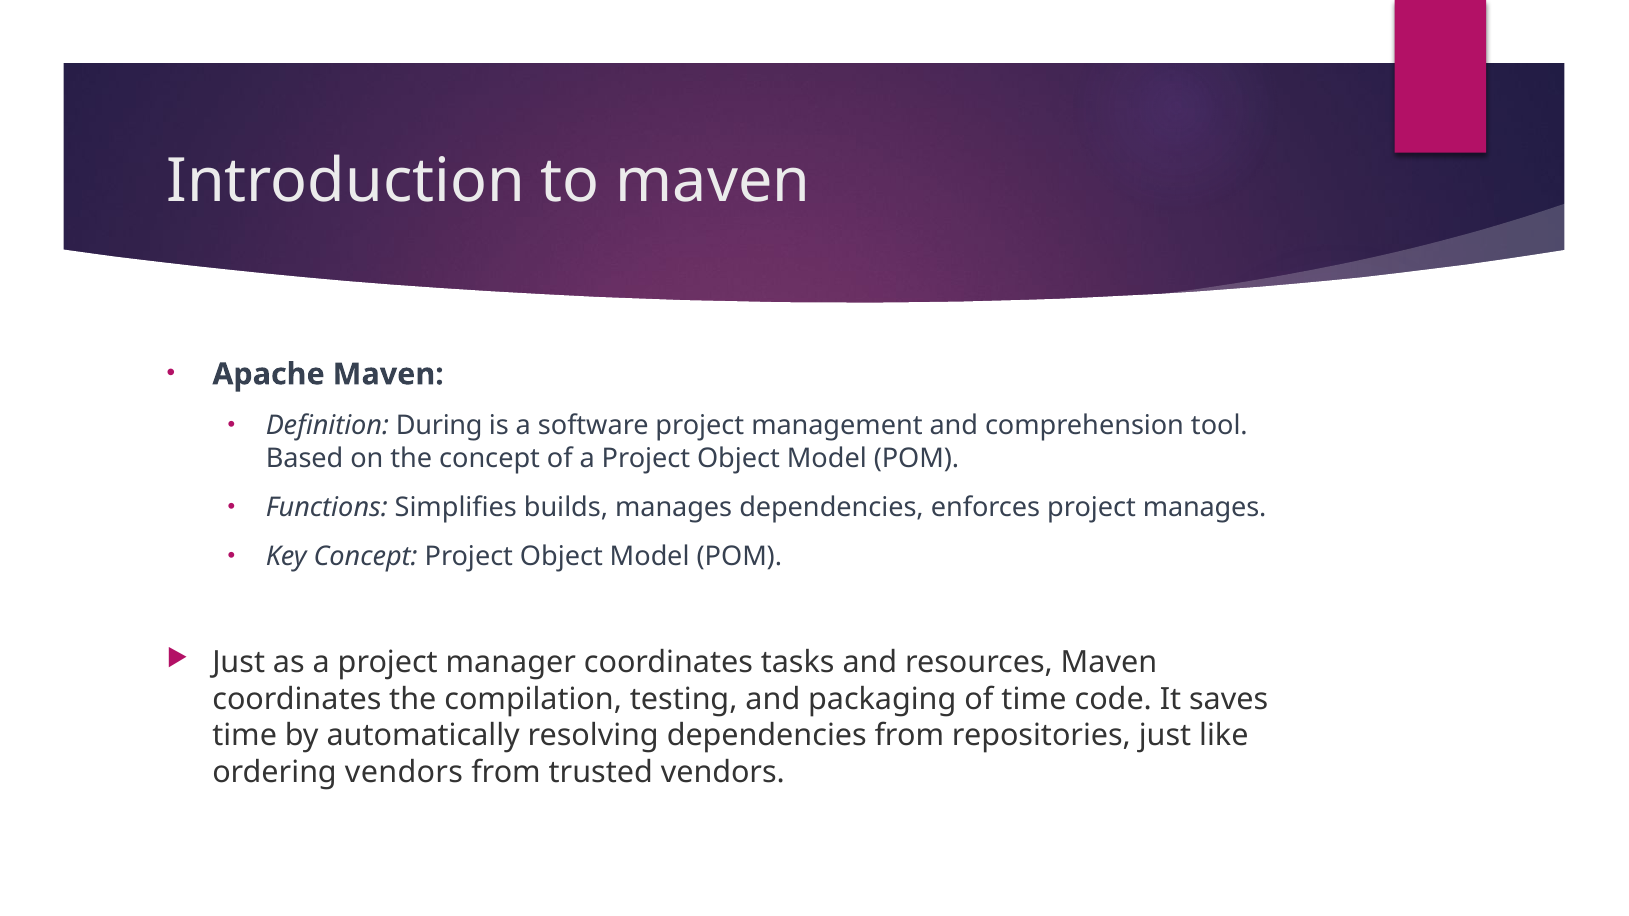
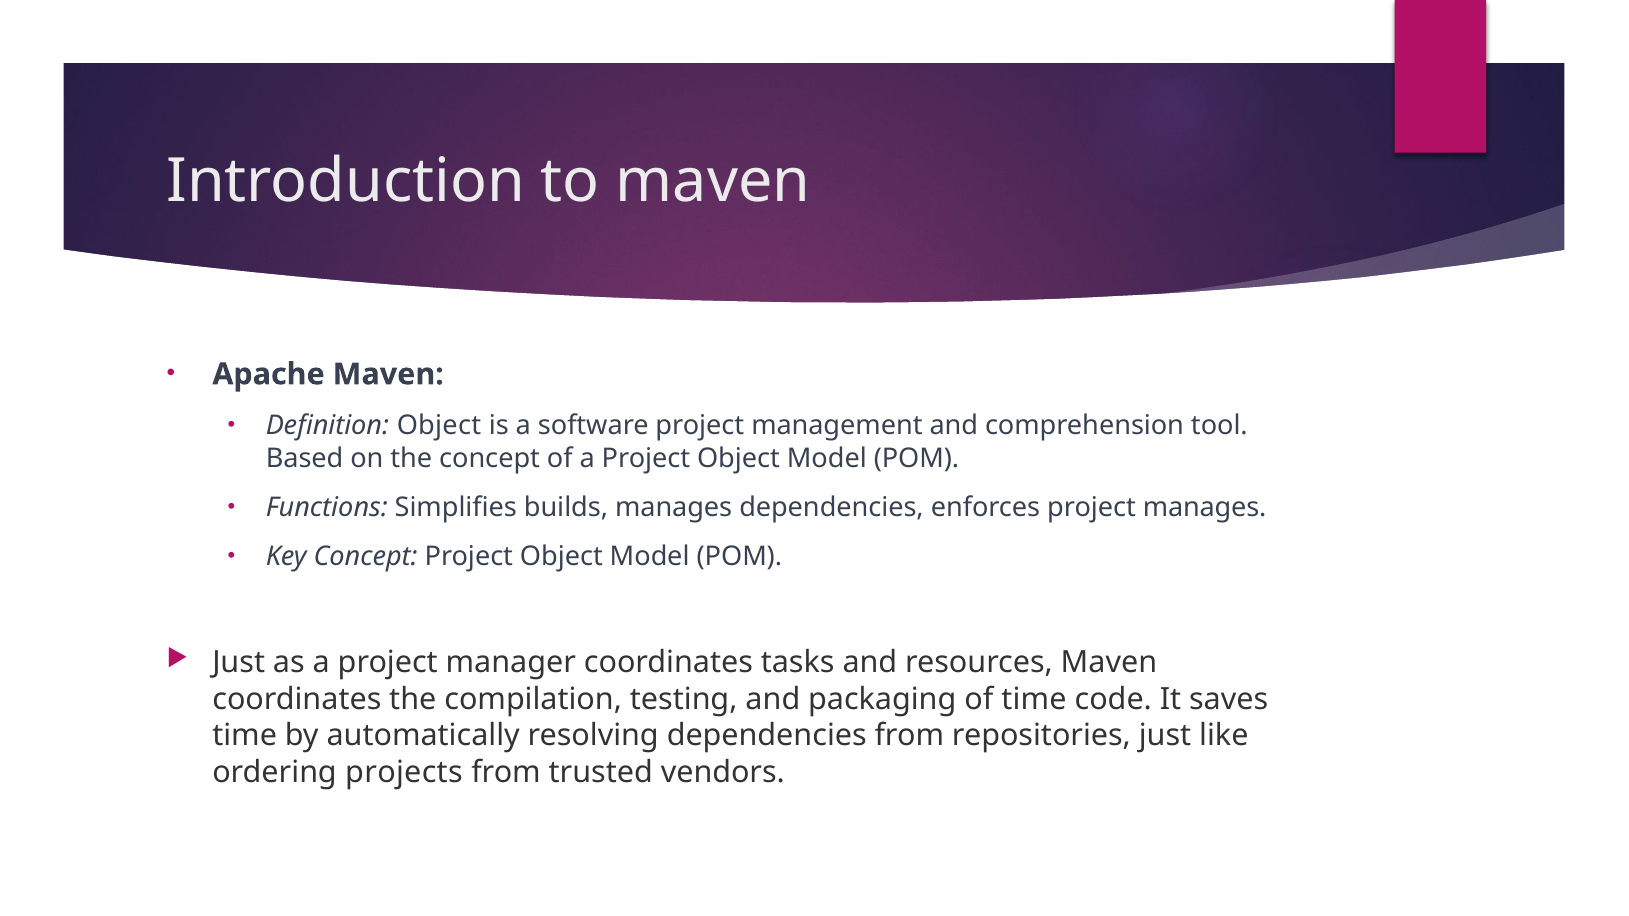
Definition During: During -> Object
ordering vendors: vendors -> projects
